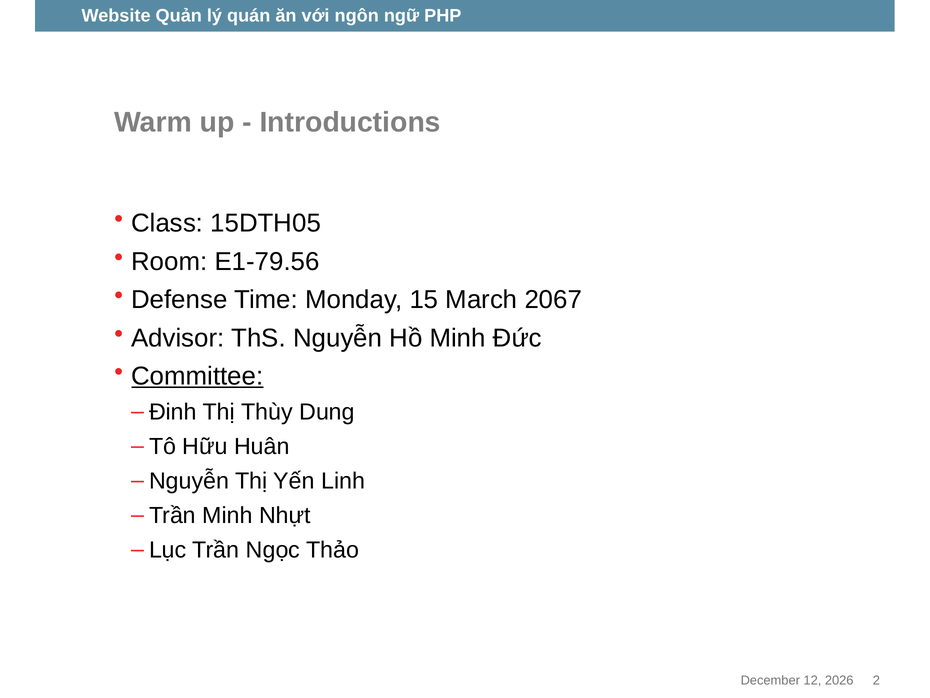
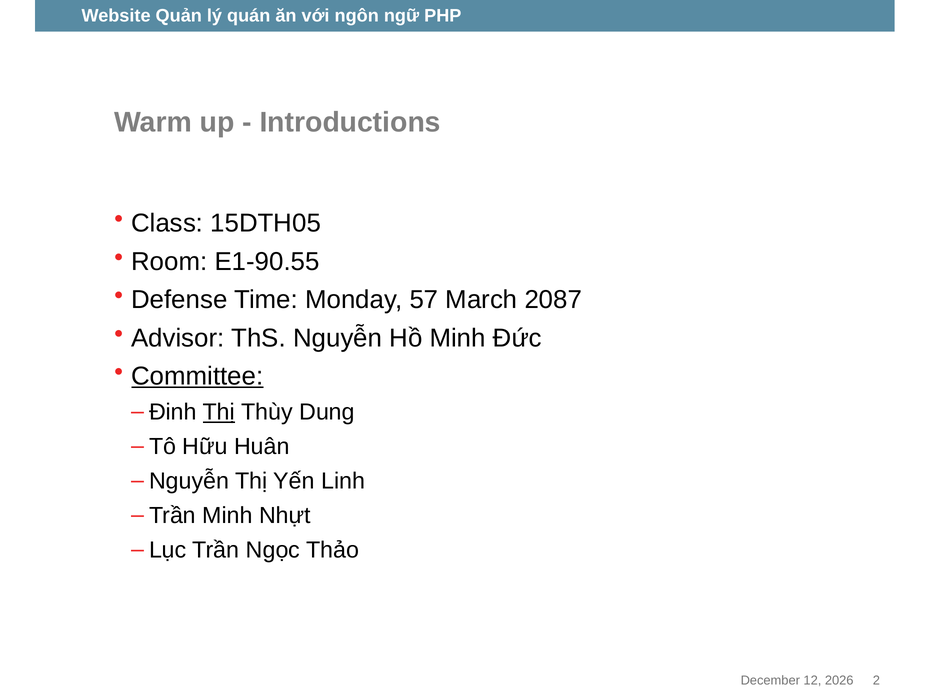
E1-79.56: E1-79.56 -> E1-90.55
15: 15 -> 57
2067: 2067 -> 2087
Thị at (219, 412) underline: none -> present
